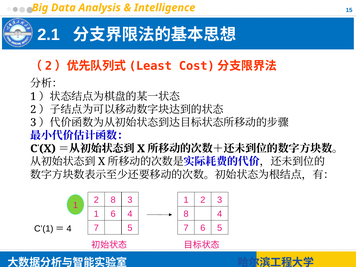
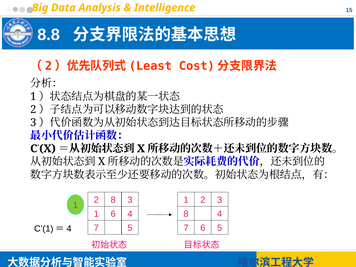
2.1: 2.1 -> 8.8
